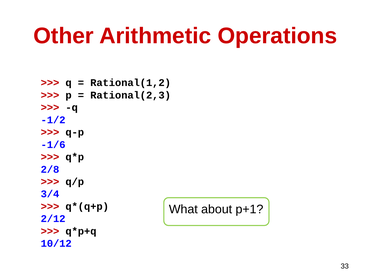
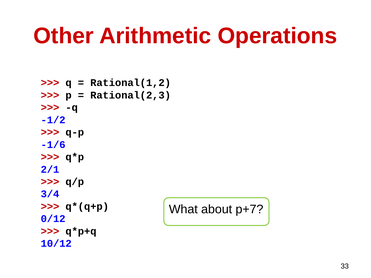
2/8: 2/8 -> 2/1
p+1: p+1 -> p+7
2/12: 2/12 -> 0/12
